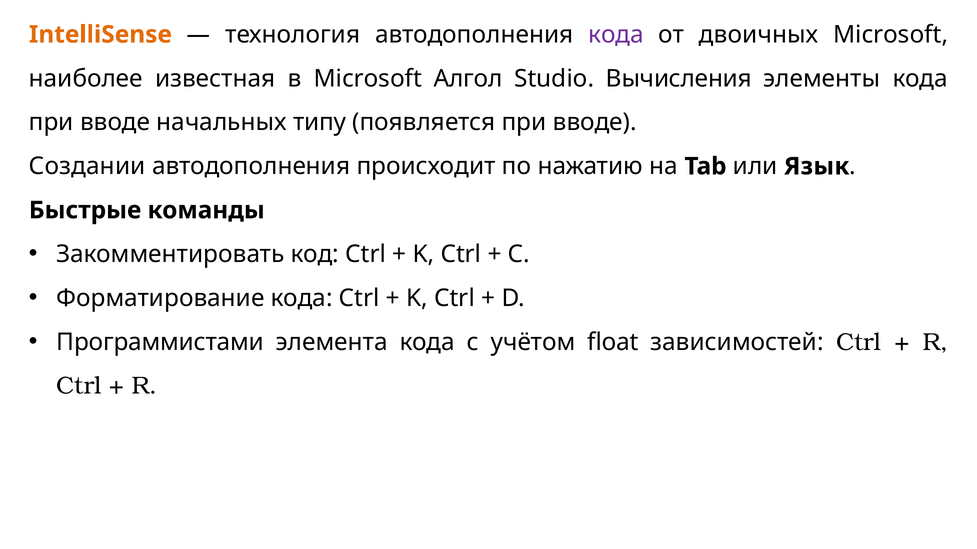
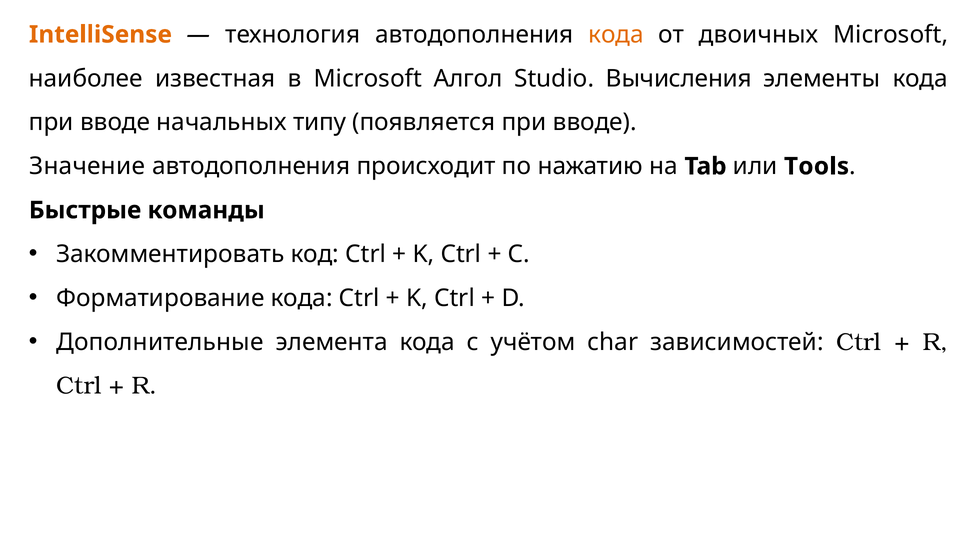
кода at (616, 35) colour: purple -> orange
Создании: Создании -> Значение
Язык: Язык -> Tools
Программистами: Программистами -> Дополнительные
float: float -> char
